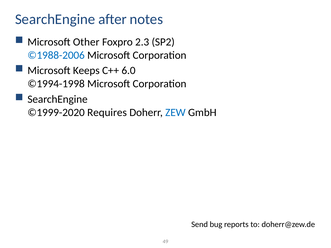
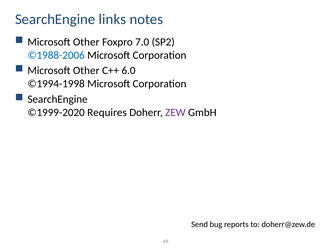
after: after -> links
2.3: 2.3 -> 7.0
Keeps at (86, 71): Keeps -> Other
ZEW colour: blue -> purple
